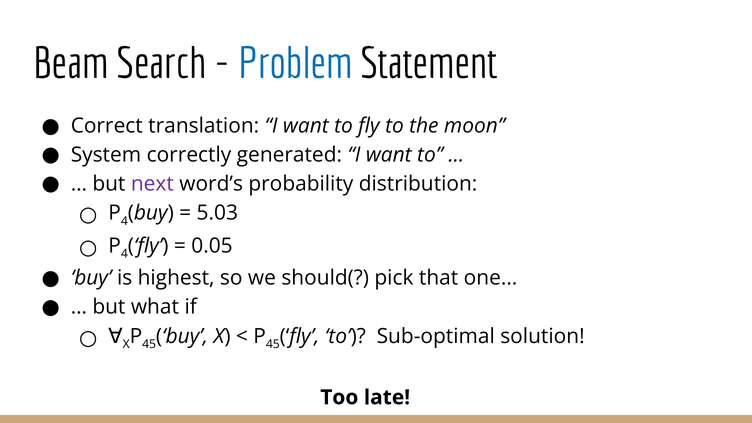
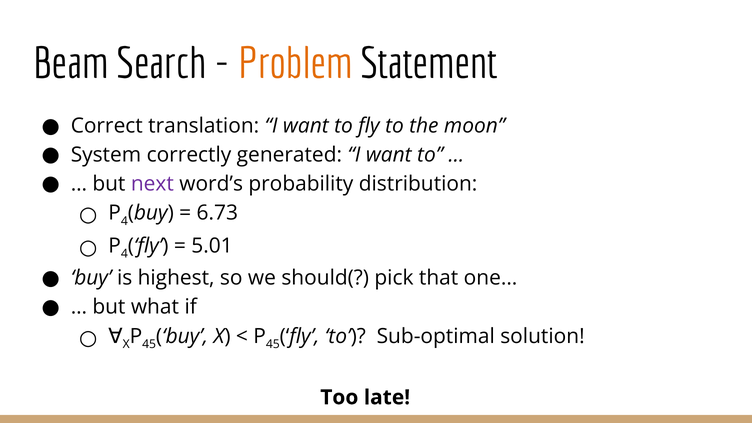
Problem colour: blue -> orange
5.03: 5.03 -> 6.73
0.05: 0.05 -> 5.01
